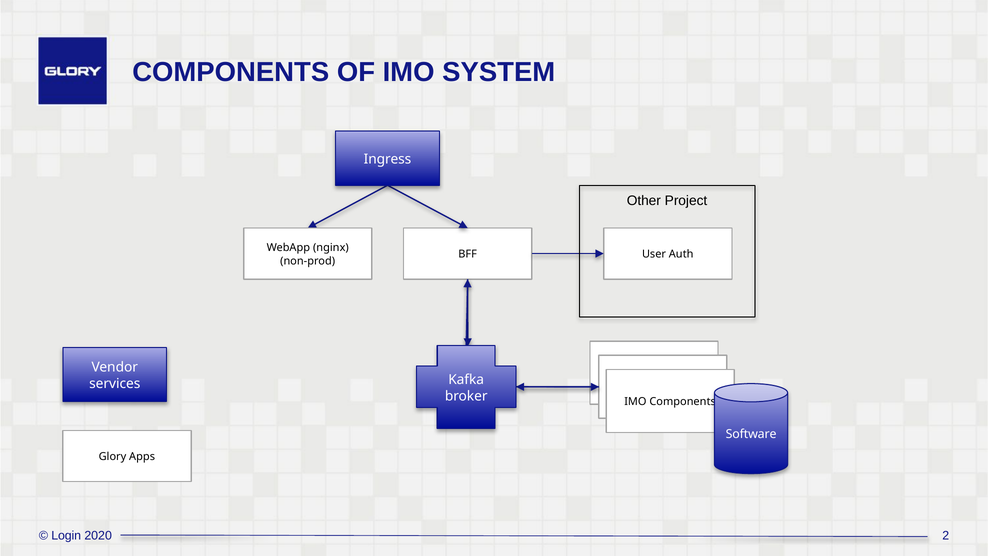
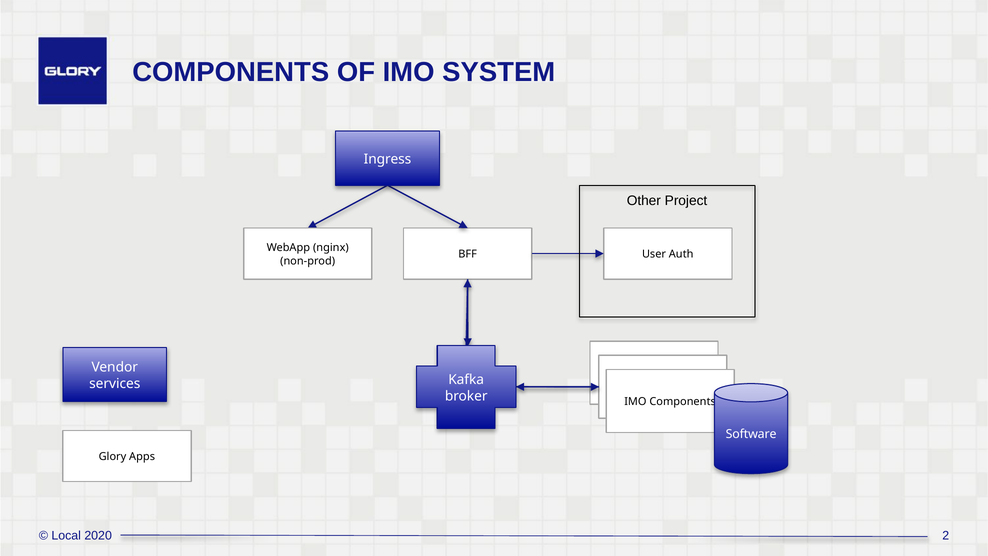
Login: Login -> Local
